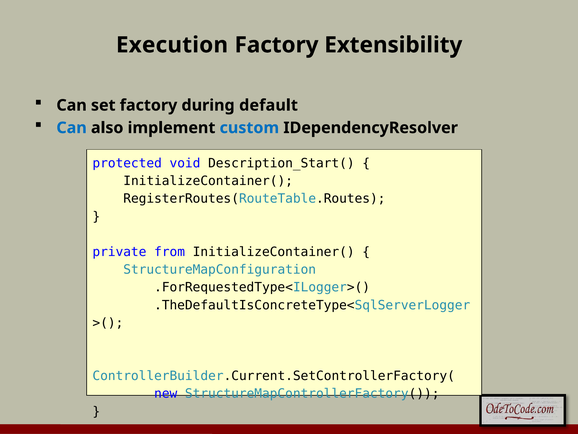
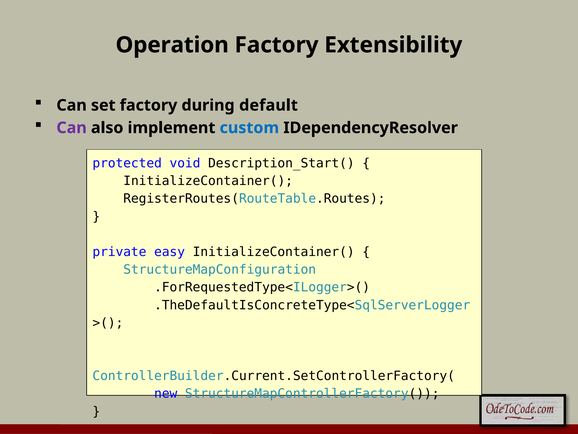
Execution: Execution -> Operation
Can at (72, 128) colour: blue -> purple
from: from -> easy
